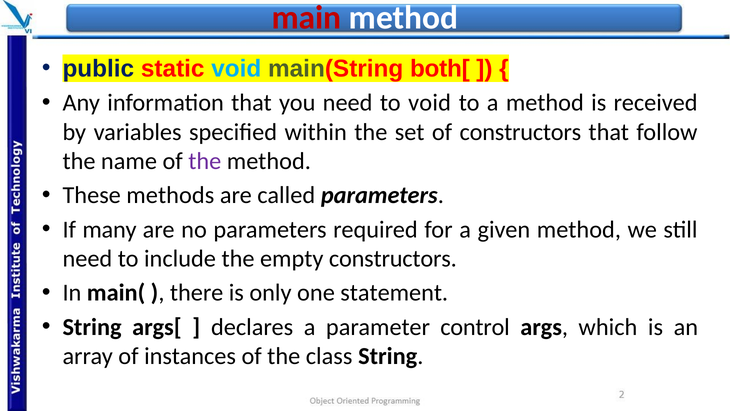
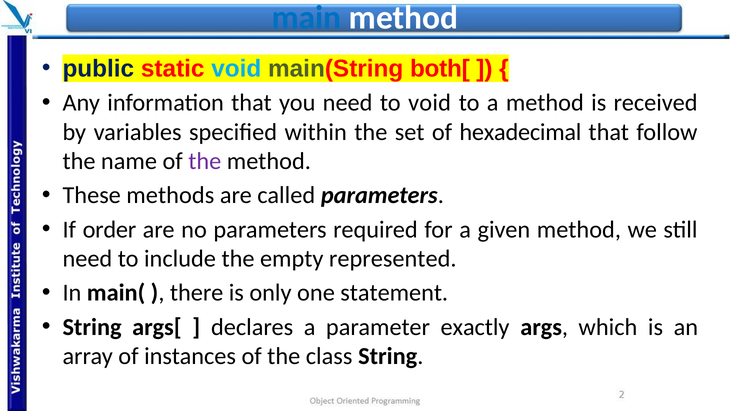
main colour: red -> blue
of constructors: constructors -> hexadecimal
many: many -> order
empty constructors: constructors -> represented
control: control -> exactly
